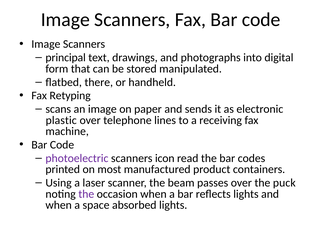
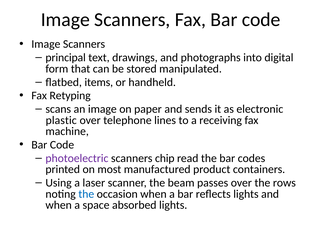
there: there -> items
icon: icon -> chip
puck: puck -> rows
the at (86, 194) colour: purple -> blue
